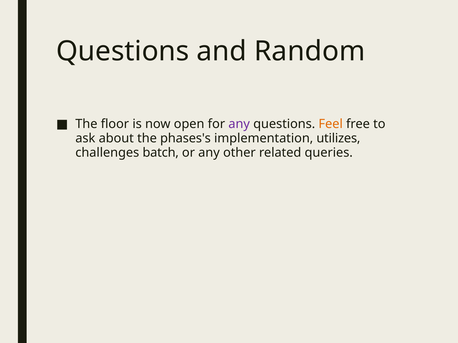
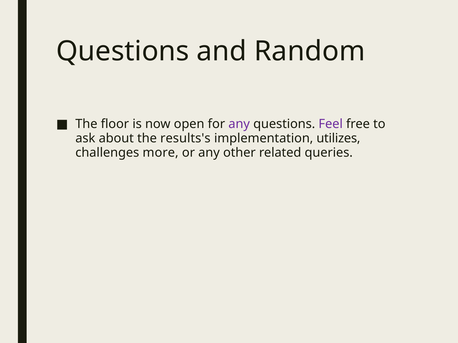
Feel colour: orange -> purple
phases's: phases's -> results's
batch: batch -> more
